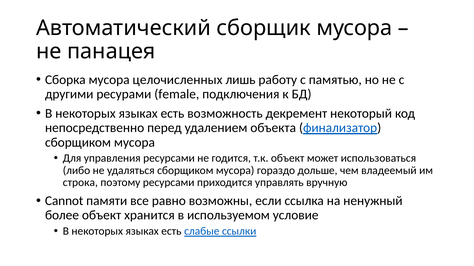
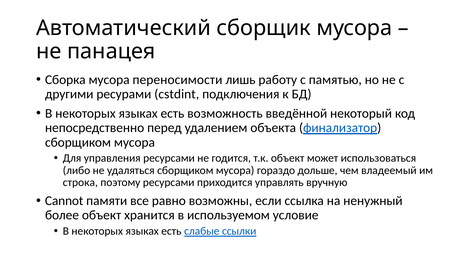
целочисленных: целочисленных -> переносимости
female: female -> cstdint
декремент: декремент -> введённой
